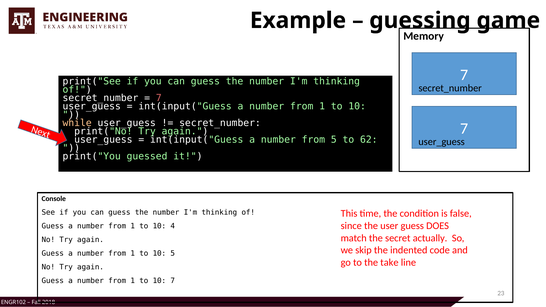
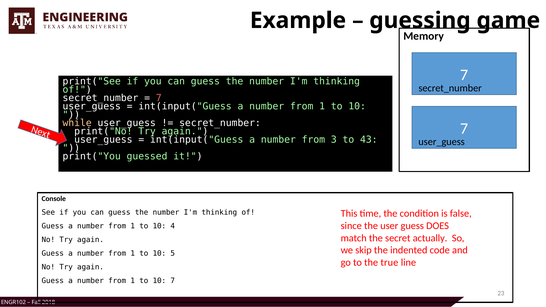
from 5: 5 -> 3
62: 62 -> 43
take: take -> true
